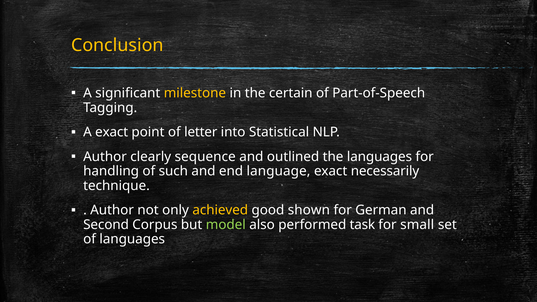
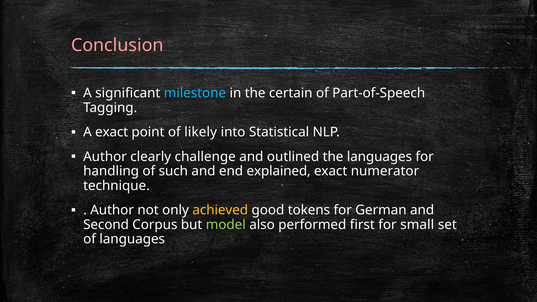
Conclusion colour: yellow -> pink
milestone colour: yellow -> light blue
letter: letter -> likely
sequence: sequence -> challenge
language: language -> explained
necessarily: necessarily -> numerator
shown: shown -> tokens
task: task -> first
